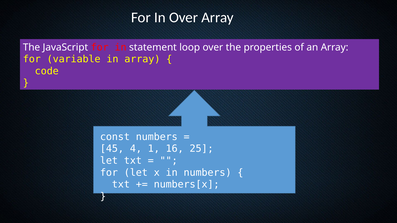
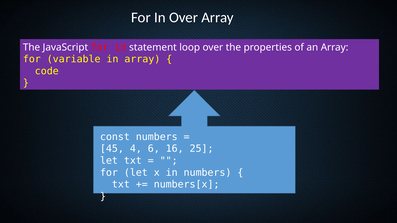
1: 1 -> 6
